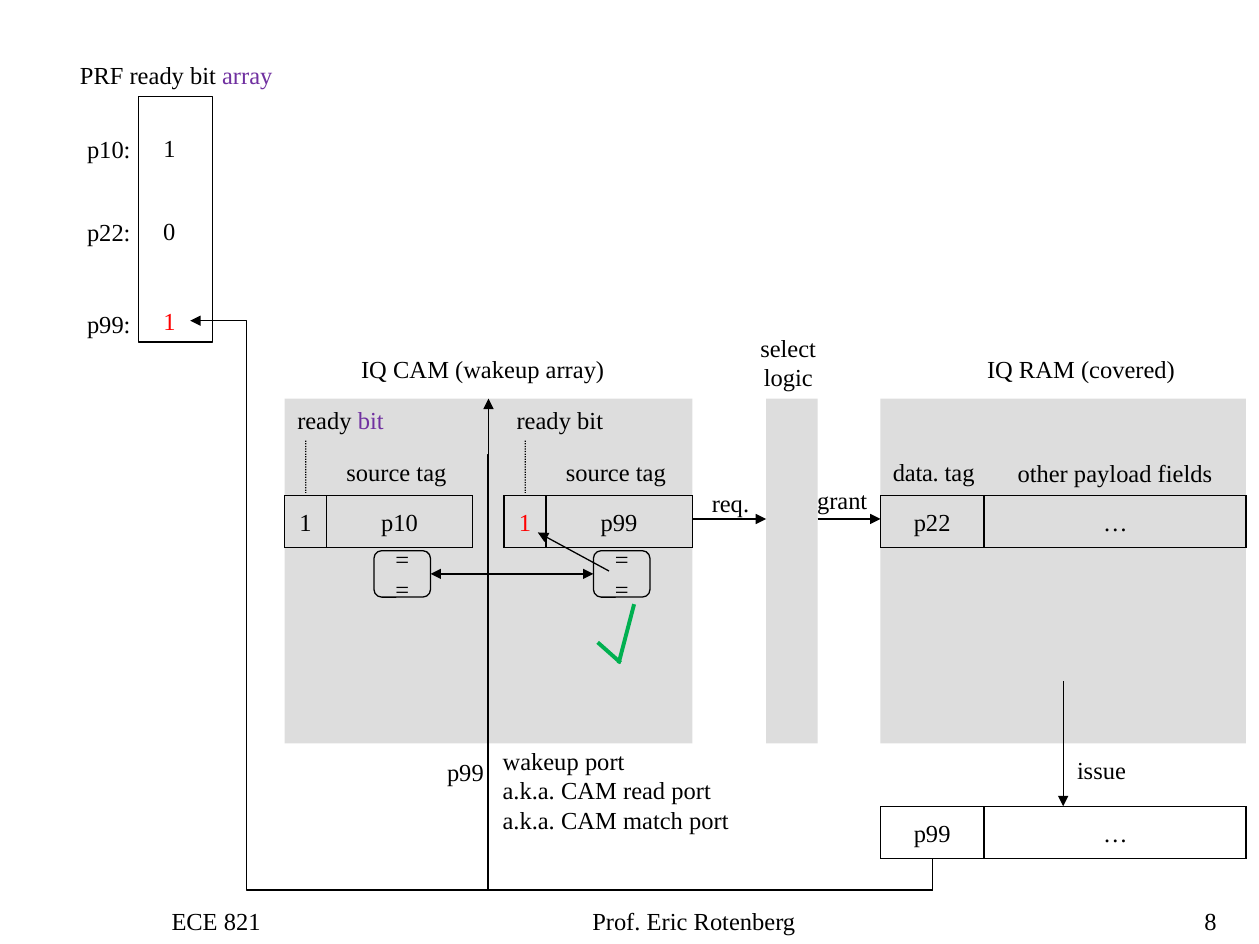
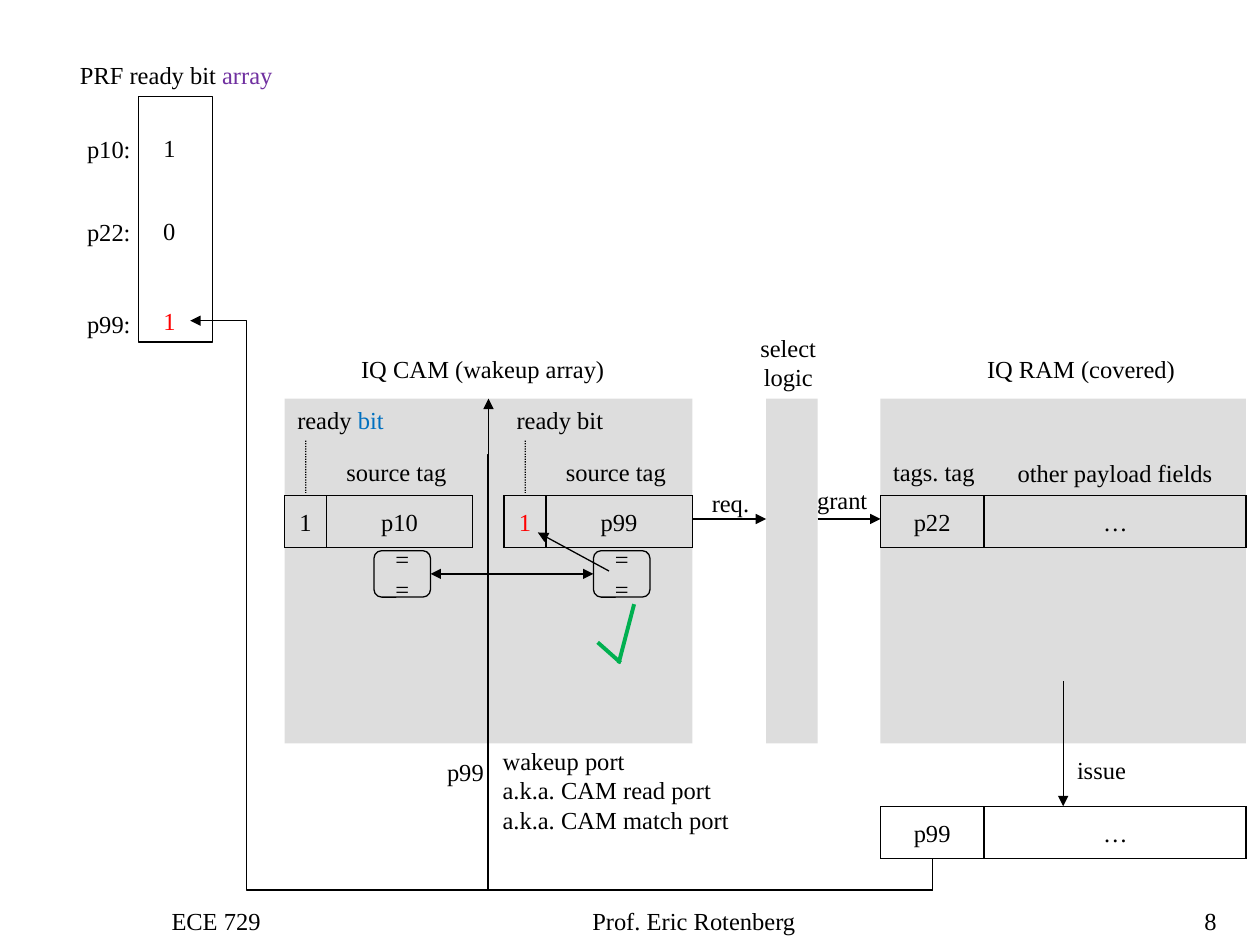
bit at (371, 421) colour: purple -> blue
data: data -> tags
821: 821 -> 729
